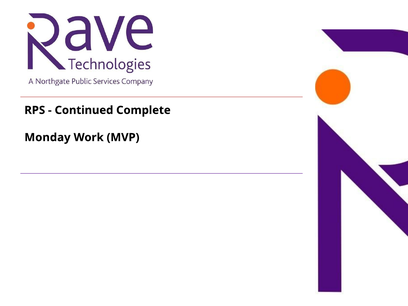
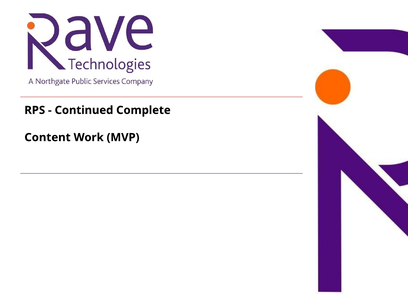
Monday: Monday -> Content
